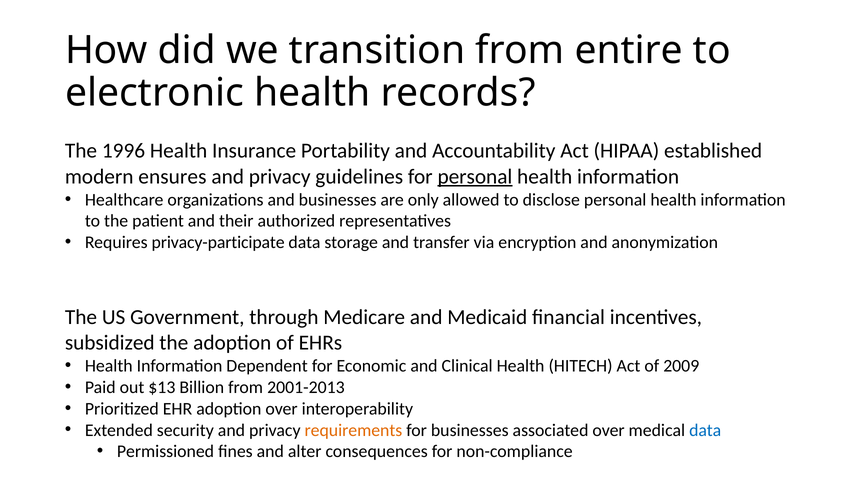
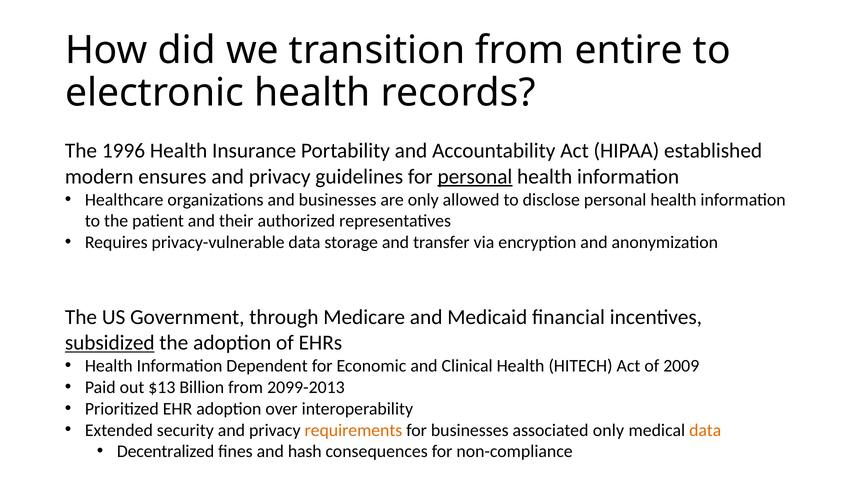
privacy-participate: privacy-participate -> privacy-vulnerable
subsidized underline: none -> present
2001-2013: 2001-2013 -> 2099-2013
associated over: over -> only
data at (705, 430) colour: blue -> orange
Permissioned: Permissioned -> Decentralized
alter: alter -> hash
